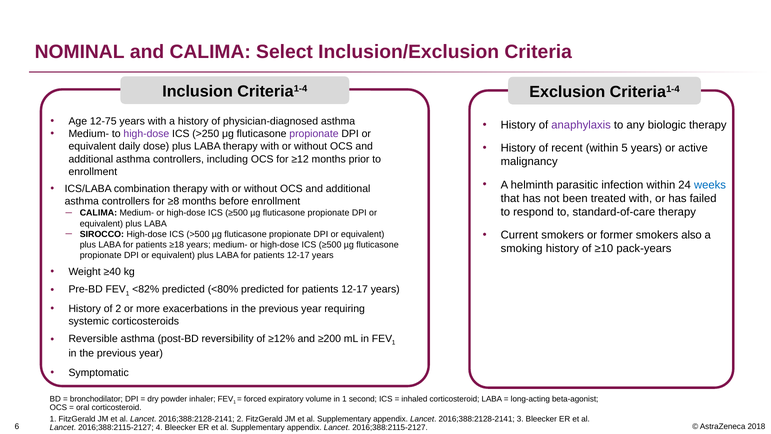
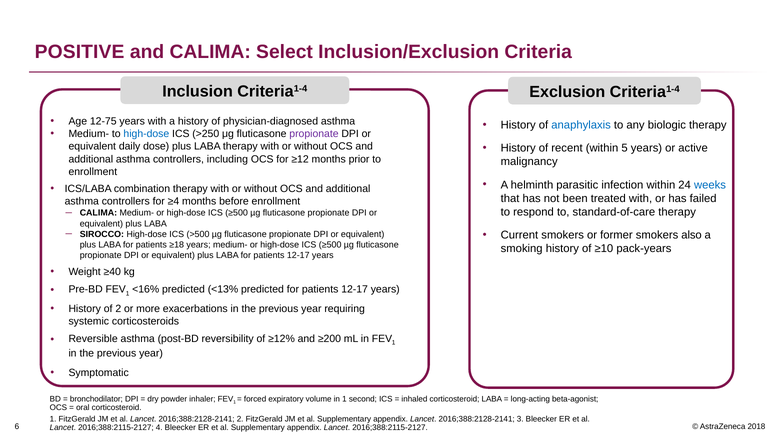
NOMINAL: NOMINAL -> POSITIVE
anaphylaxis colour: purple -> blue
high-dose at (146, 134) colour: purple -> blue
≥8: ≥8 -> ≥4
<82%: <82% -> <16%
<80%: <80% -> <13%
